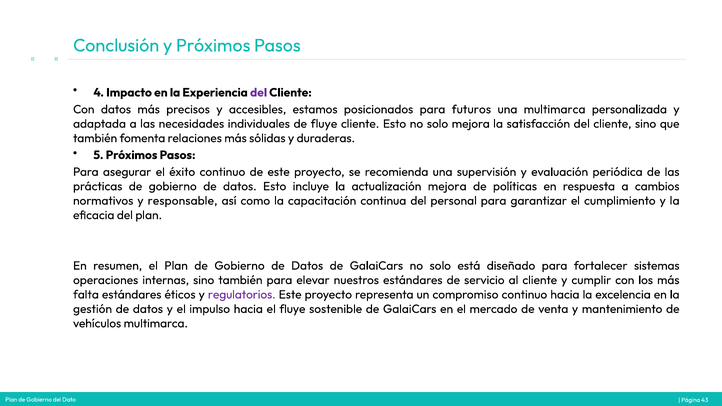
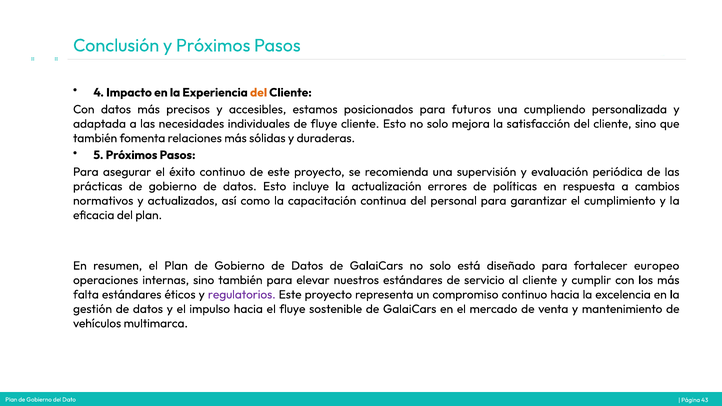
del at (258, 93) colour: purple -> orange
una multimarca: multimarca -> cumpliendo
actualización mejora: mejora -> errores
responsable: responsable -> actualizados
sistemas: sistemas -> europeo
